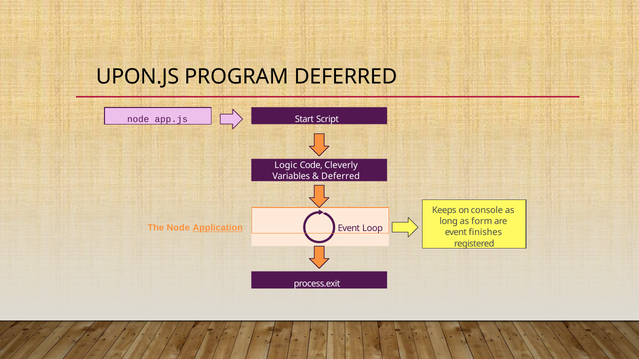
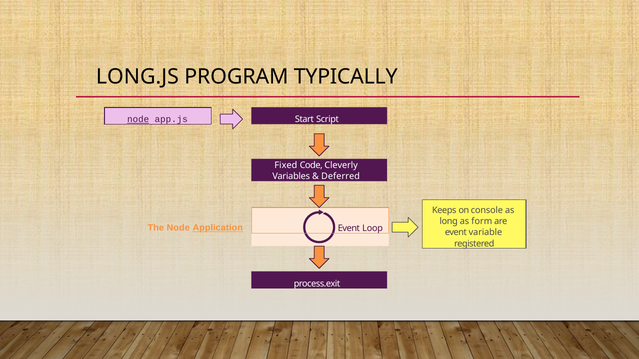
UPON.JS: UPON.JS -> LONG.JS
PROGRAM DEFERRED: DEFERRED -> TYPICALLY
node at (138, 120) underline: none -> present
Logic: Logic -> Fixed
finishes: finishes -> variable
